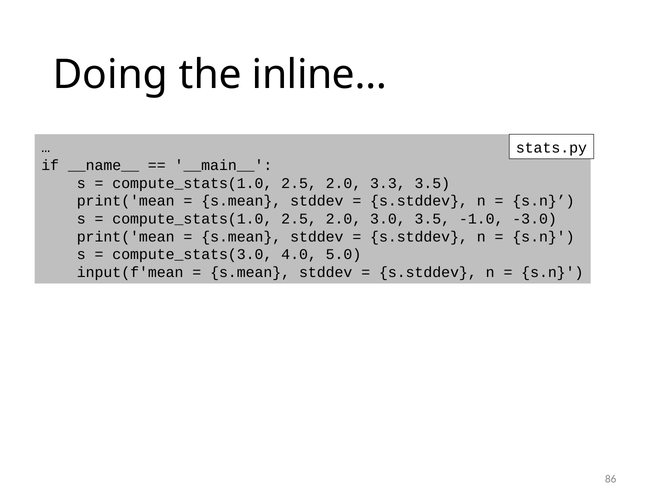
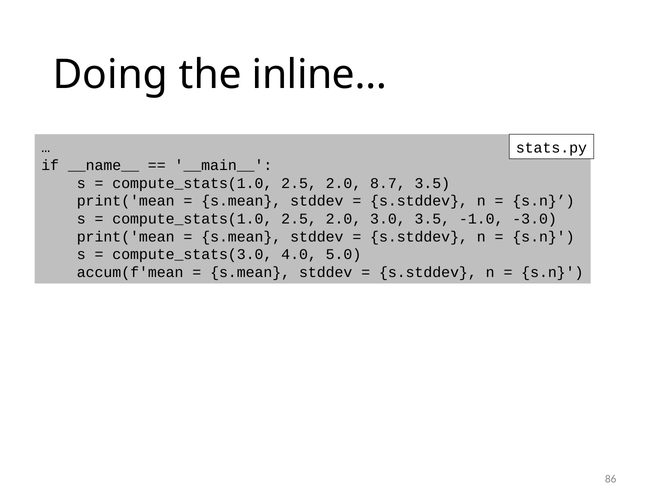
3.3: 3.3 -> 8.7
input(f'mean: input(f'mean -> accum(f'mean
